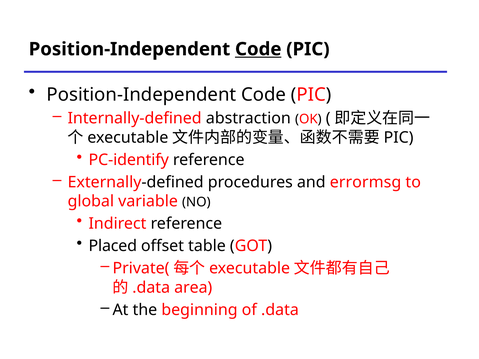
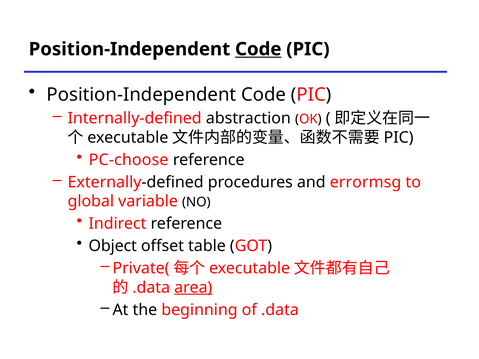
PC-identify: PC-identify -> PC-choose
Placed: Placed -> Object
area underline: none -> present
